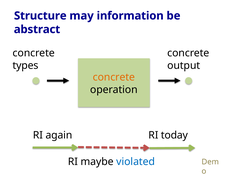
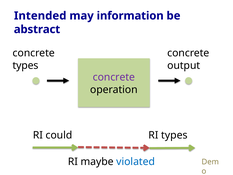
Structure: Structure -> Intended
concrete at (114, 77) colour: orange -> purple
again: again -> could
RI today: today -> types
